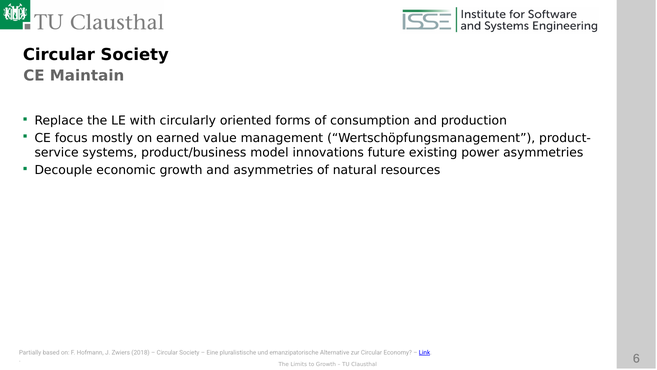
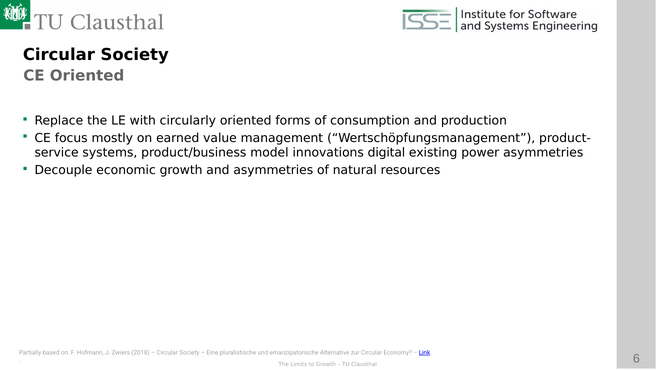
CE Maintain: Maintain -> Oriented
future: future -> digital
